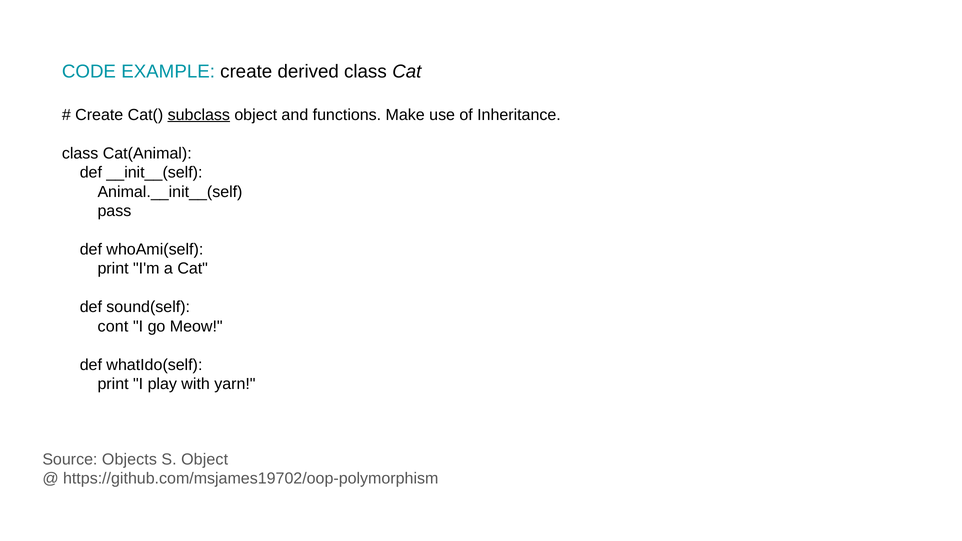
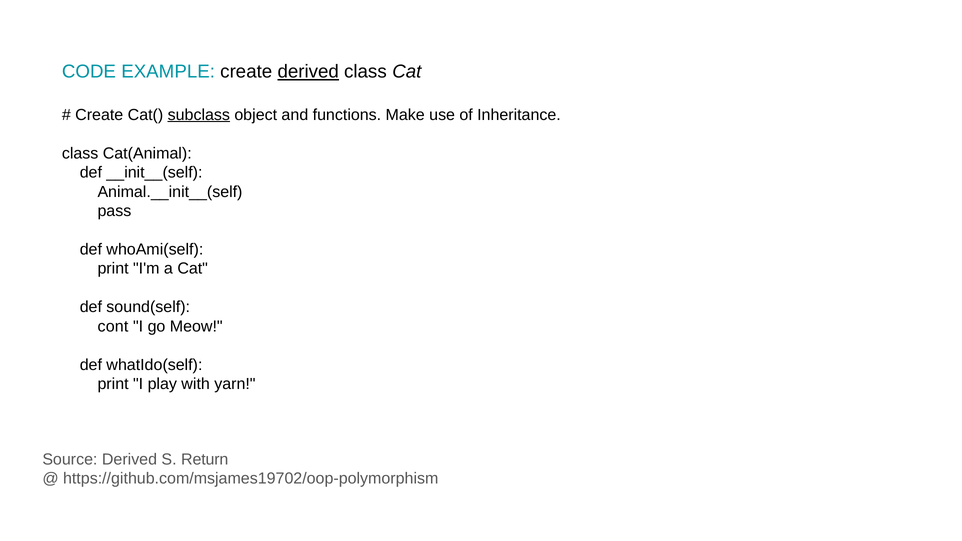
derived at (308, 72) underline: none -> present
Source Objects: Objects -> Derived
S Object: Object -> Return
